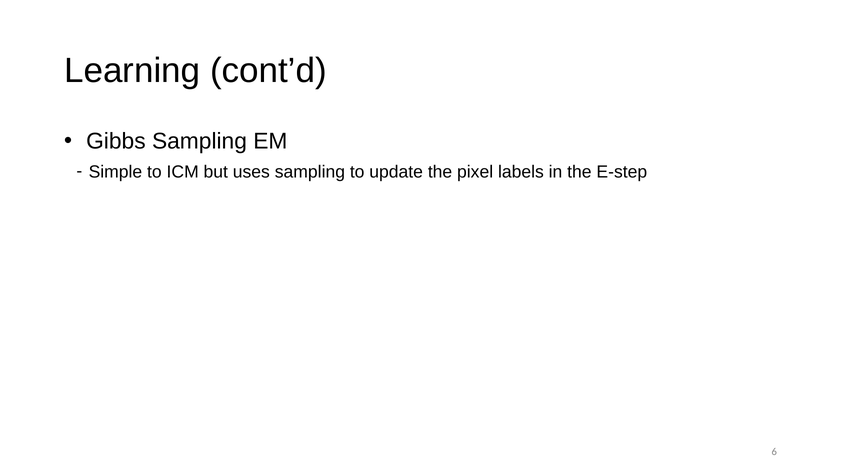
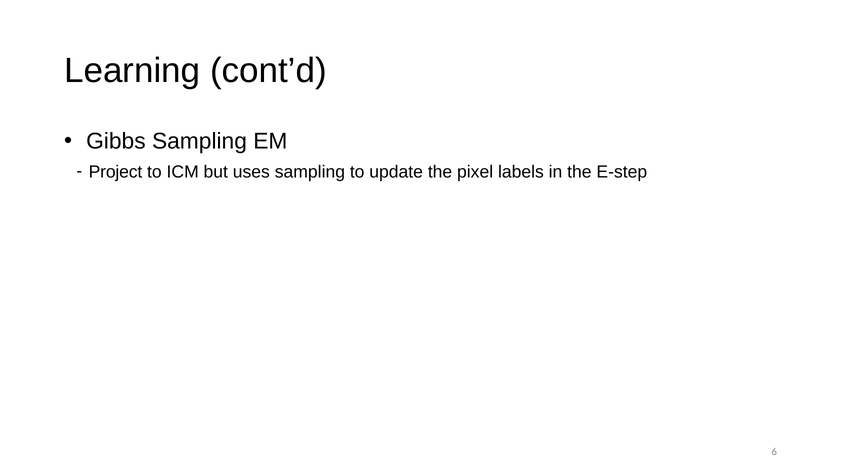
Simple: Simple -> Project
